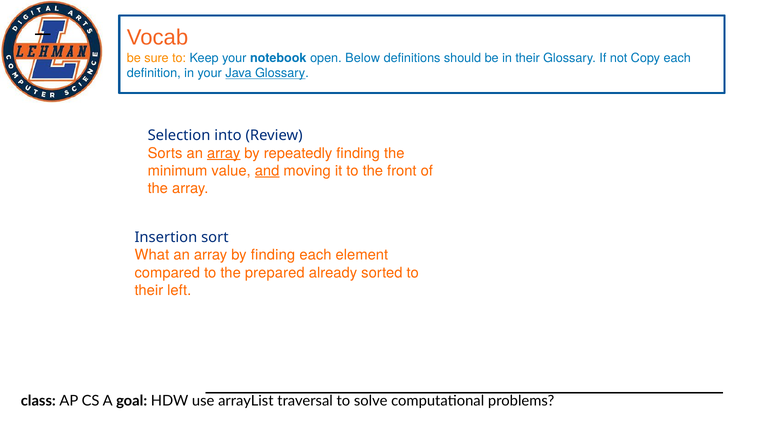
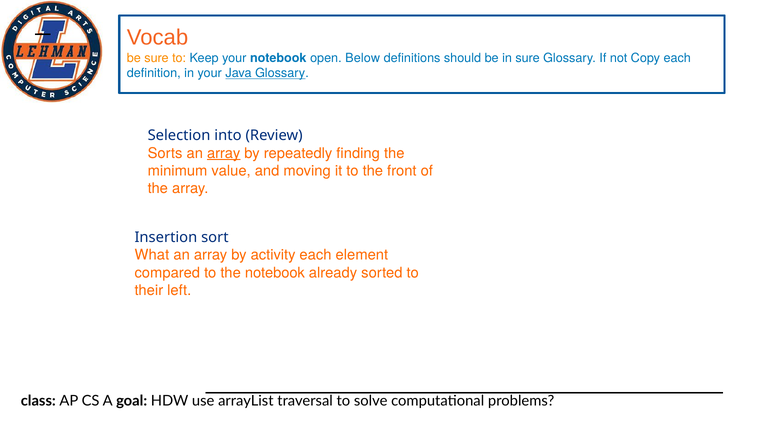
in their: their -> sure
and underline: present -> none
by finding: finding -> activity
the prepared: prepared -> notebook
